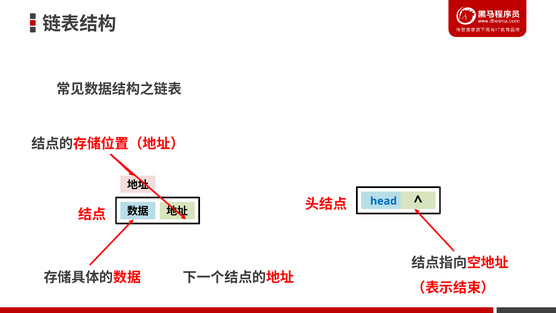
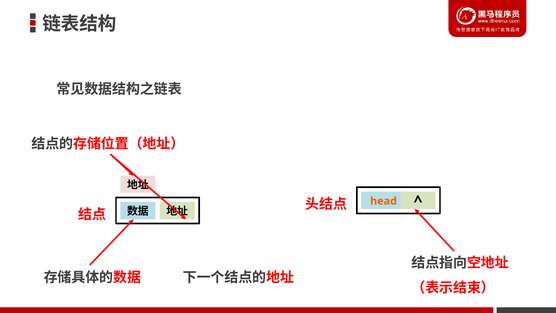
head colour: blue -> orange
